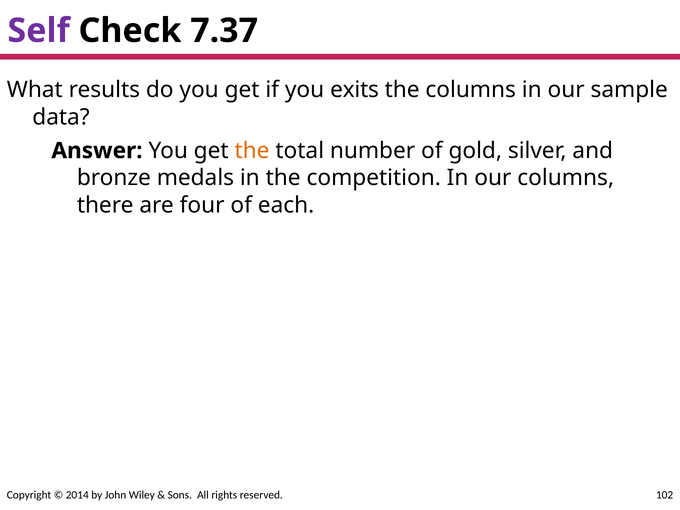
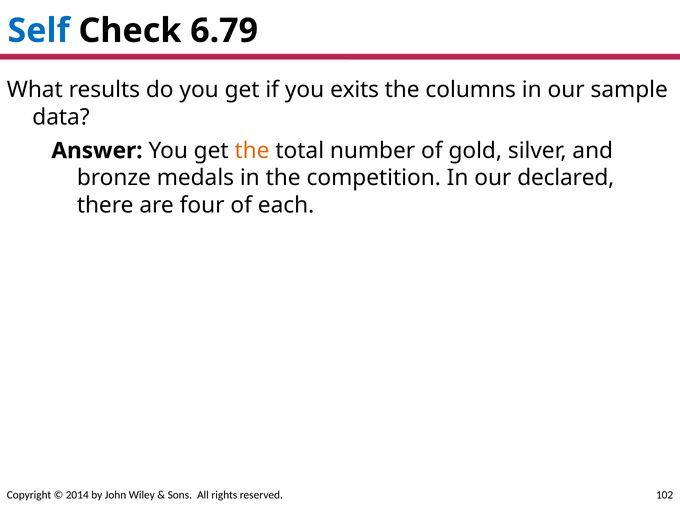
Self colour: purple -> blue
7.37: 7.37 -> 6.79
our columns: columns -> declared
